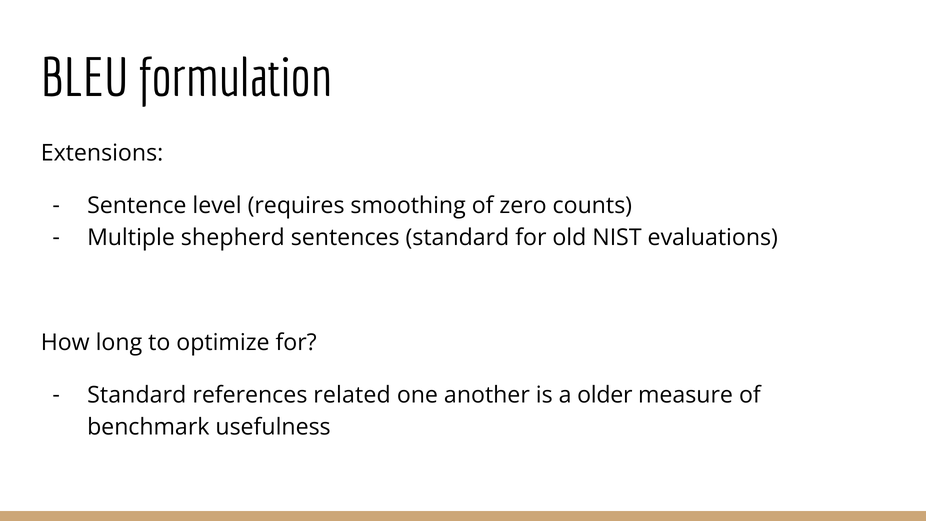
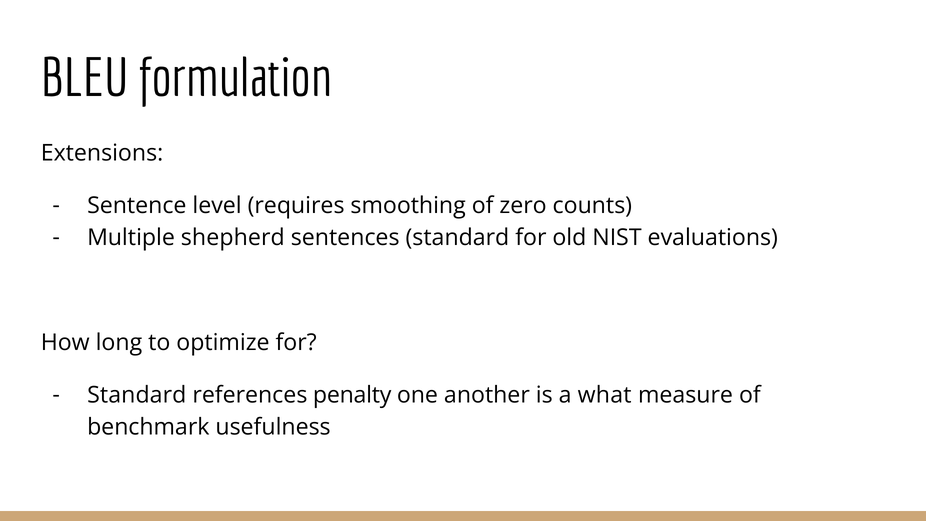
related: related -> penalty
older: older -> what
